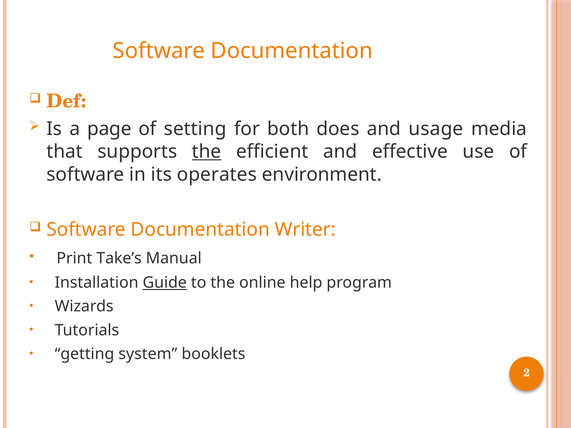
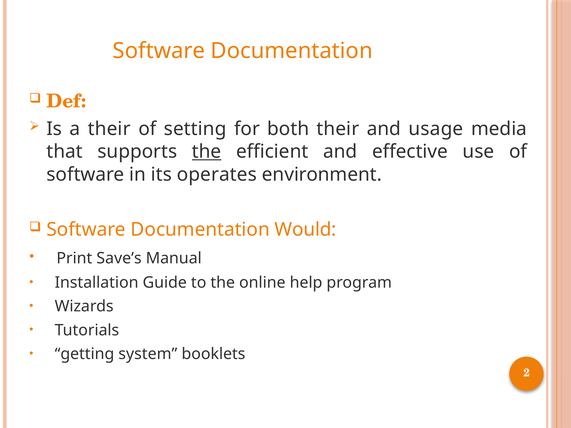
a page: page -> their
both does: does -> their
Writer: Writer -> Would
Take’s: Take’s -> Save’s
Guide underline: present -> none
